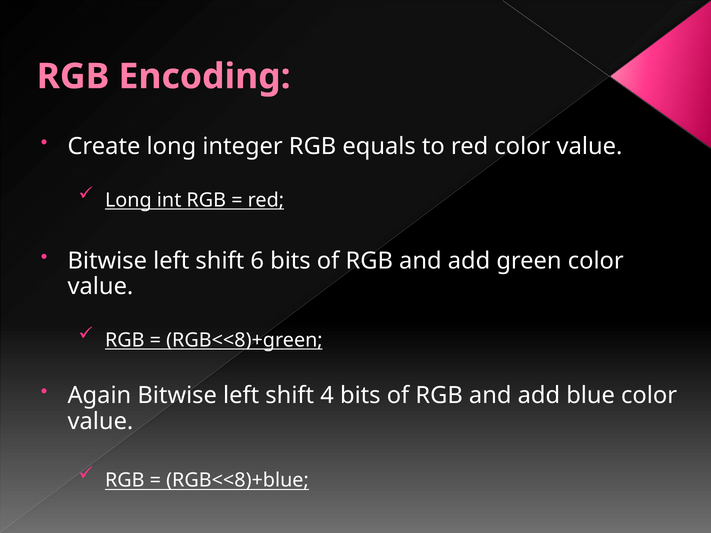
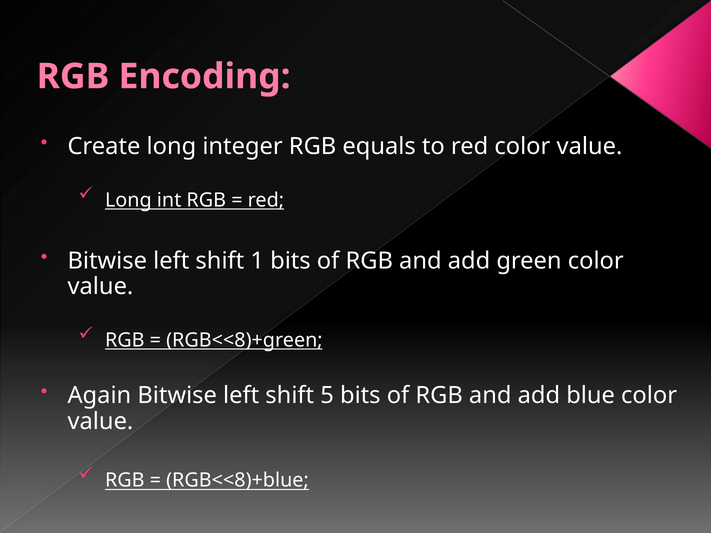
6: 6 -> 1
4: 4 -> 5
